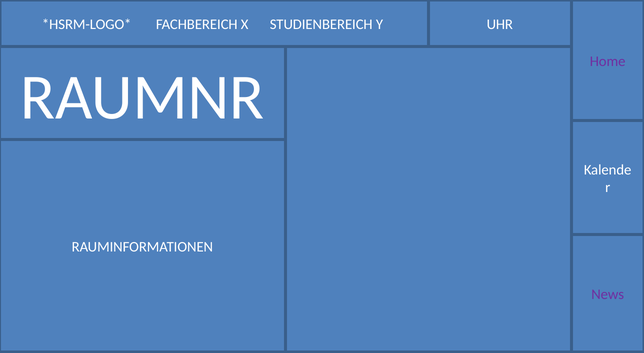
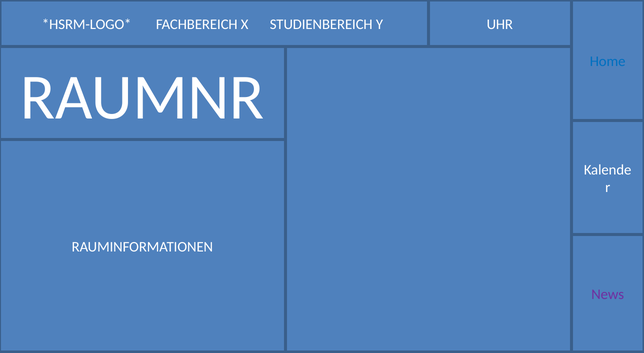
Home colour: purple -> blue
